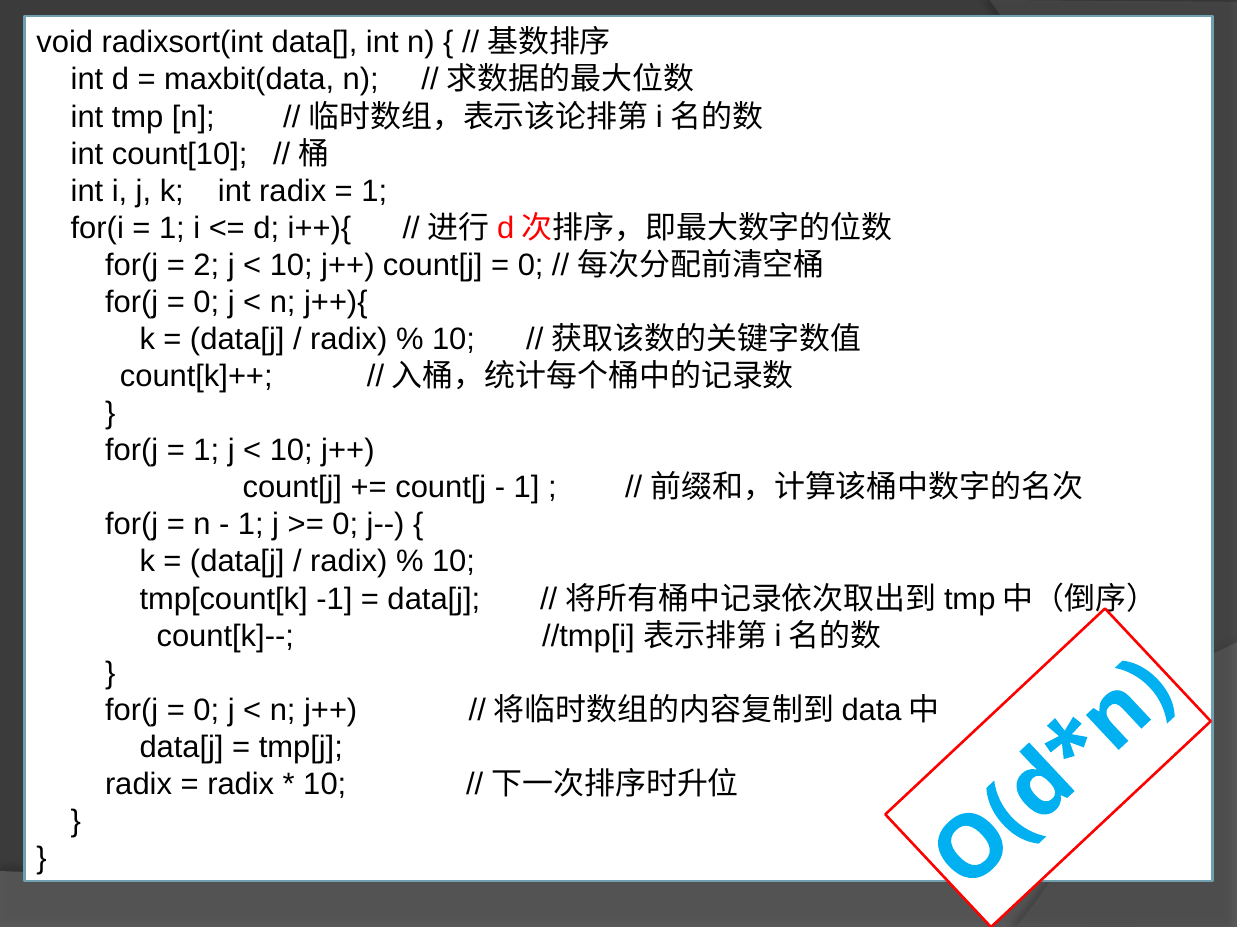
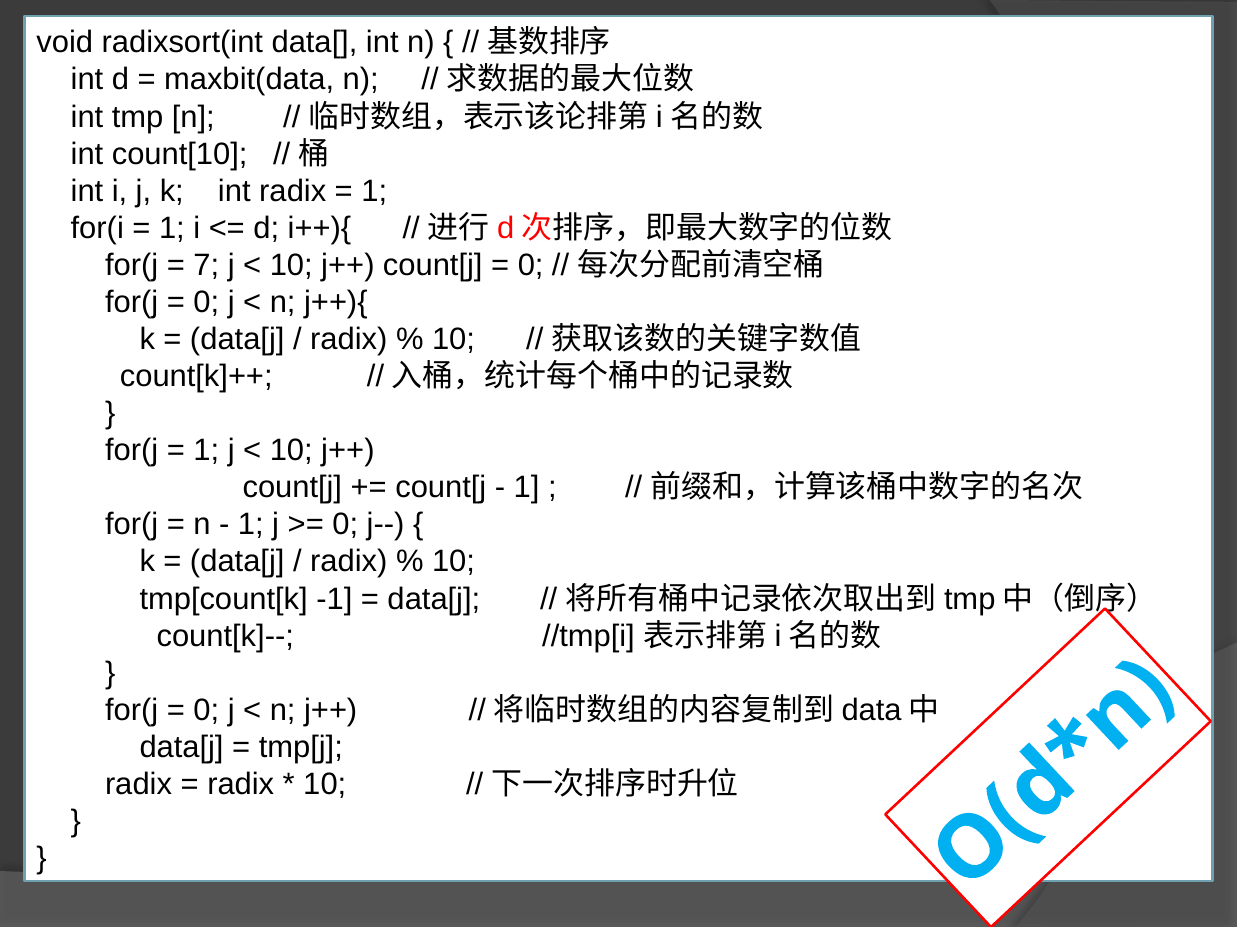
2: 2 -> 7
